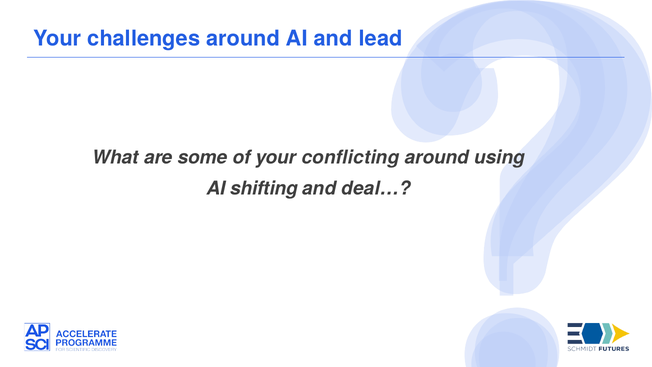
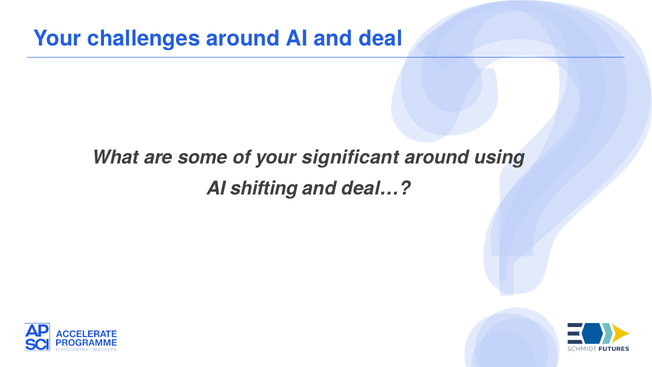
lead: lead -> deal
conflicting: conflicting -> significant
